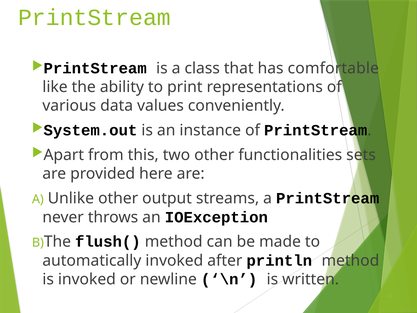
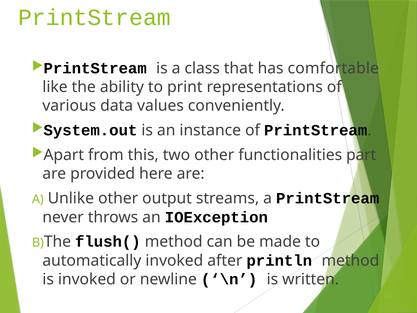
sets: sets -> part
